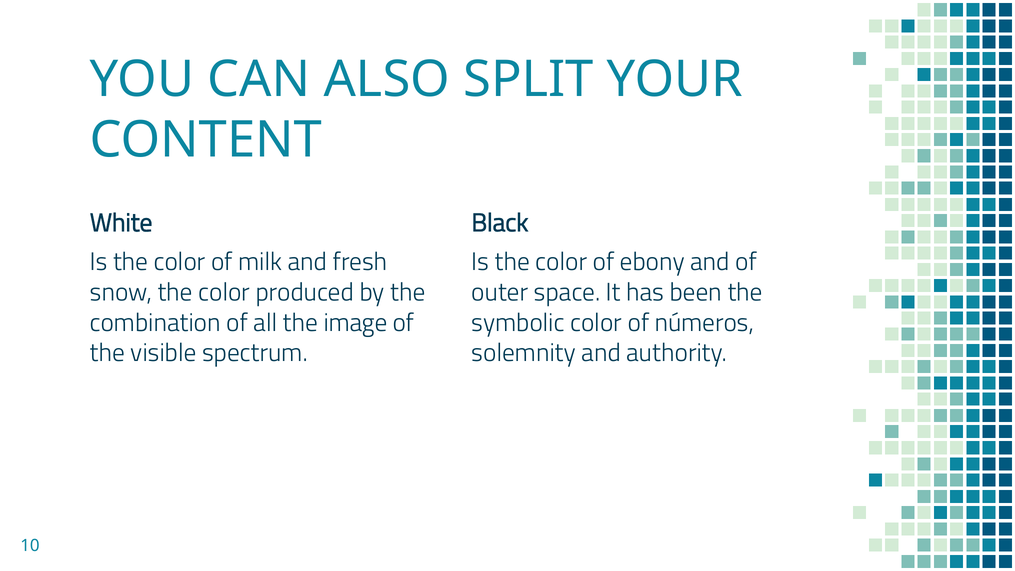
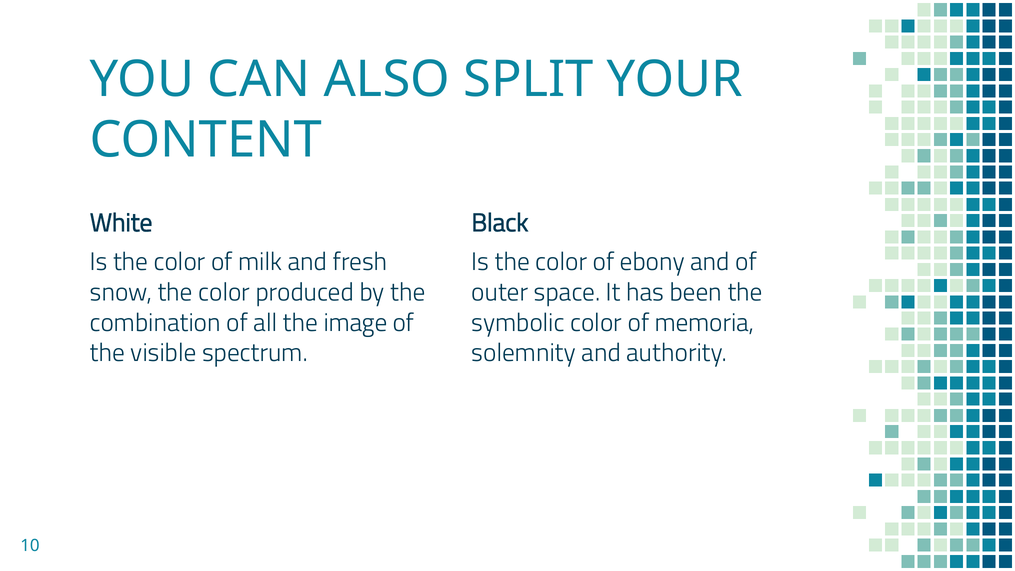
números: números -> memoria
